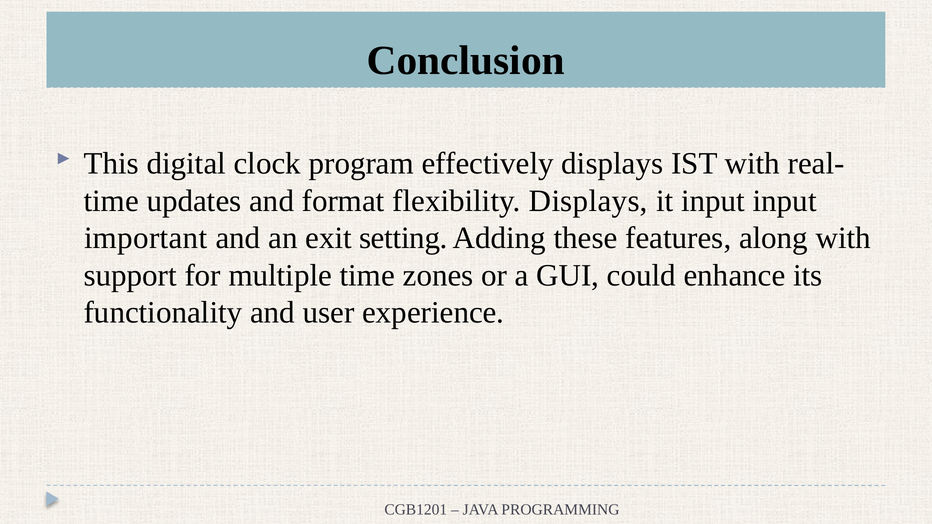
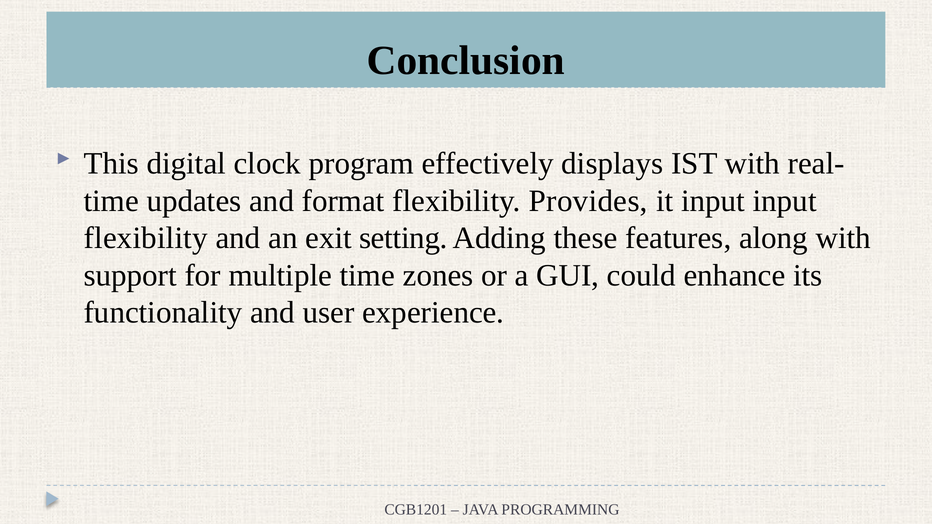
flexibility Displays: Displays -> Provides
important at (146, 238): important -> flexibility
